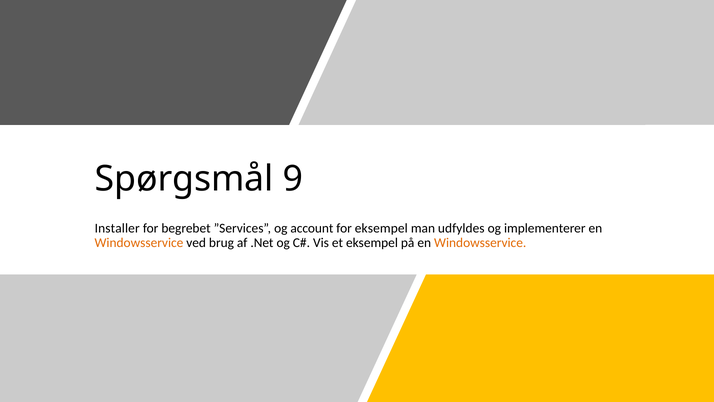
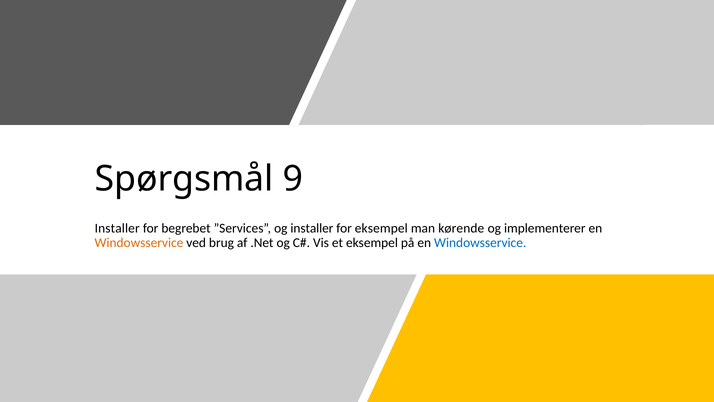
og account: account -> installer
udfyldes: udfyldes -> kørende
Windowsservice at (480, 243) colour: orange -> blue
